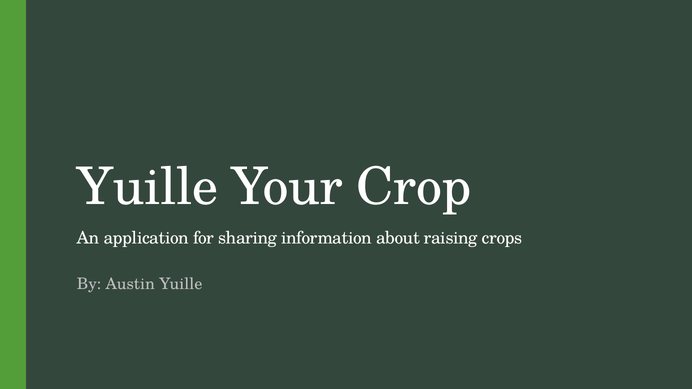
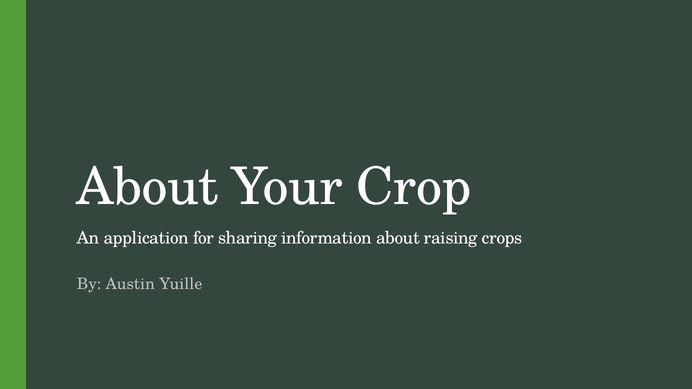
Yuille at (147, 187): Yuille -> About
